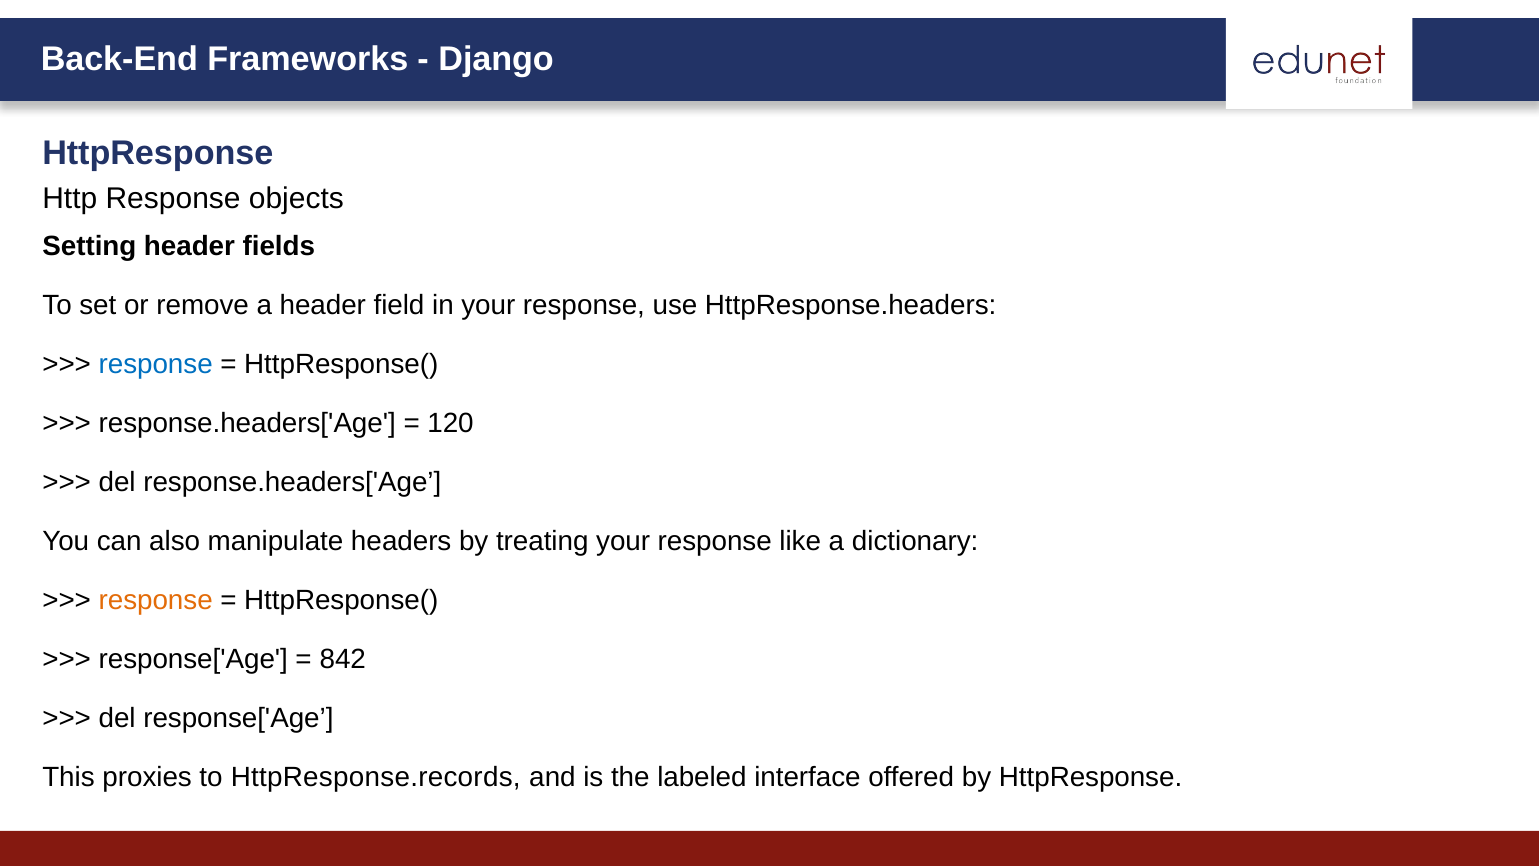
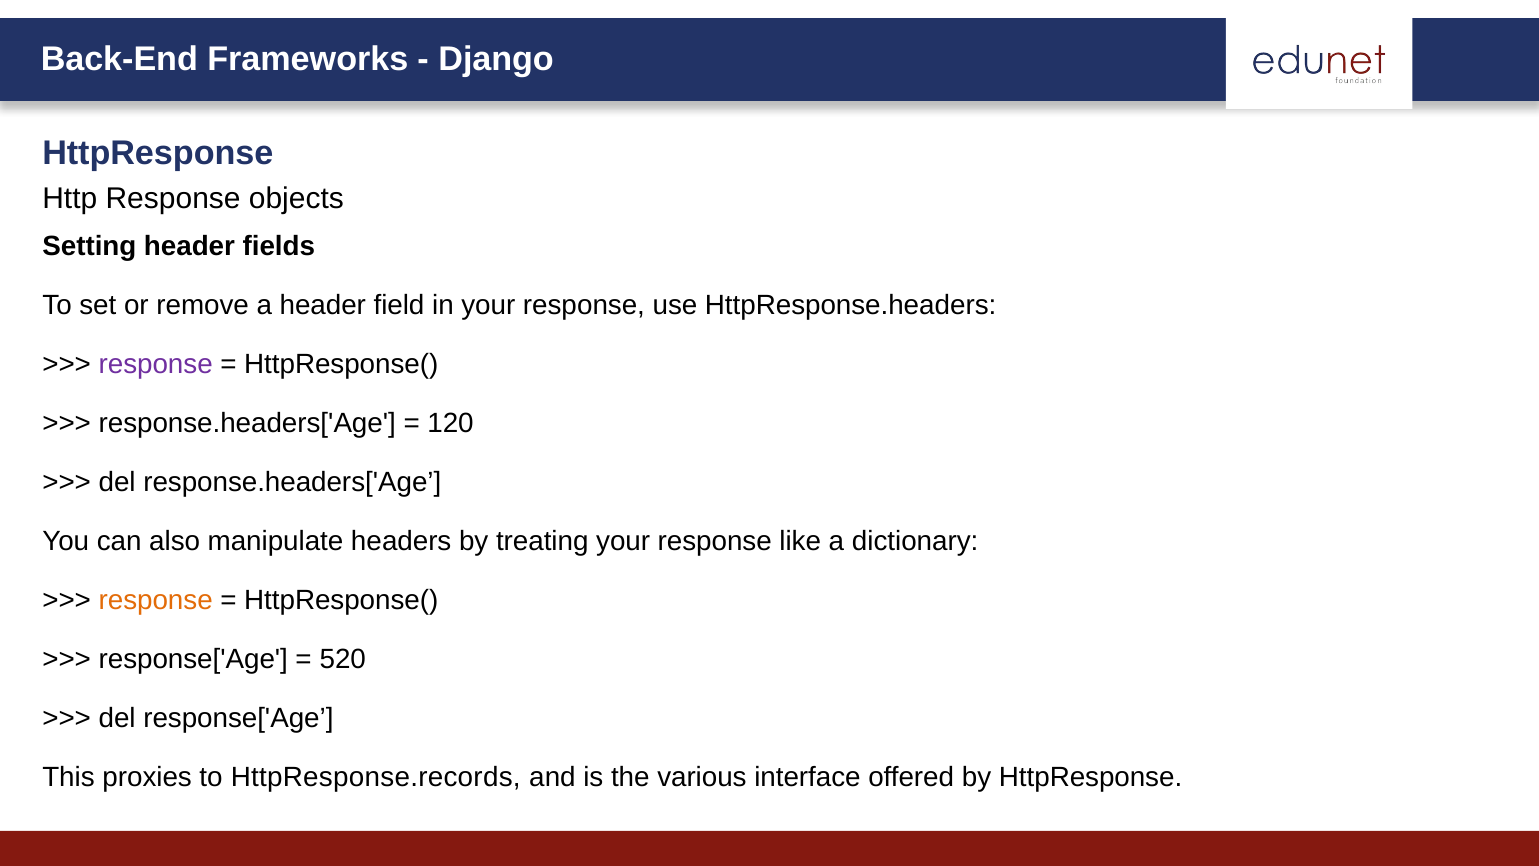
response at (156, 364) colour: blue -> purple
842: 842 -> 520
labeled: labeled -> various
